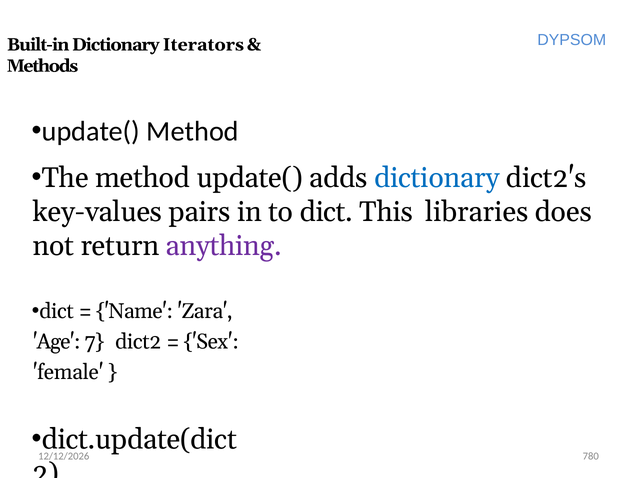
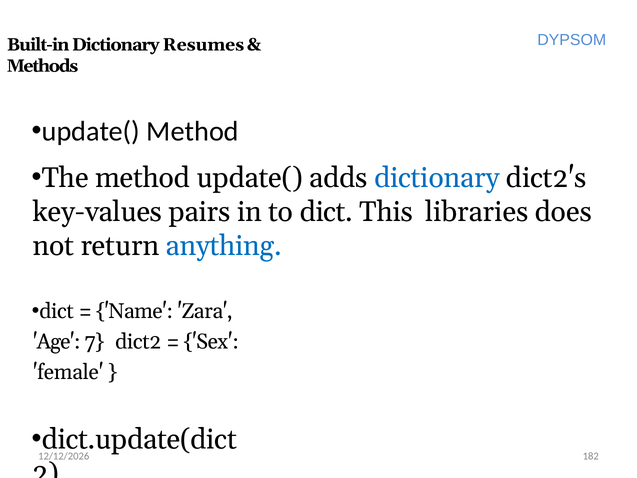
Iterators: Iterators -> Resumes
anything colour: purple -> blue
780: 780 -> 182
